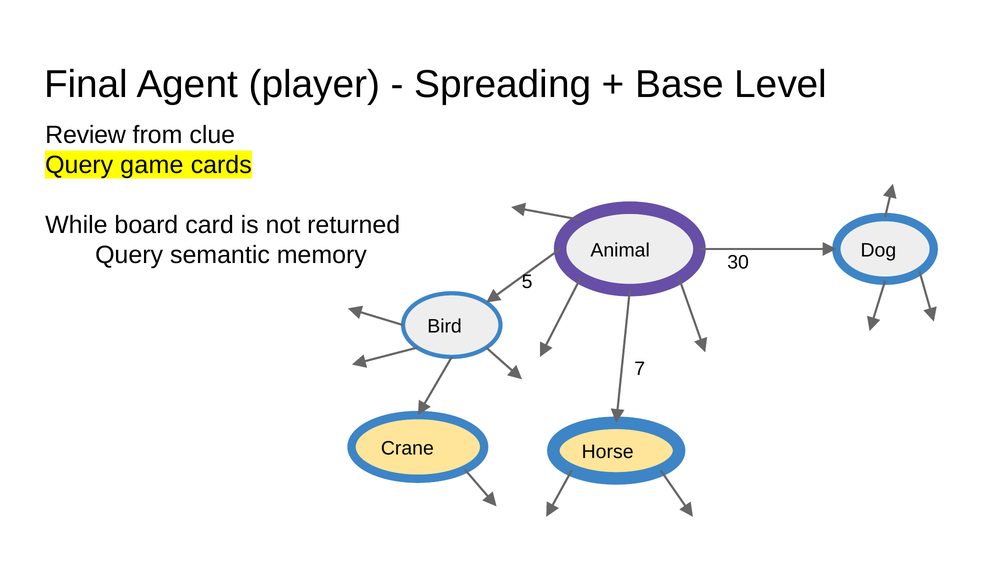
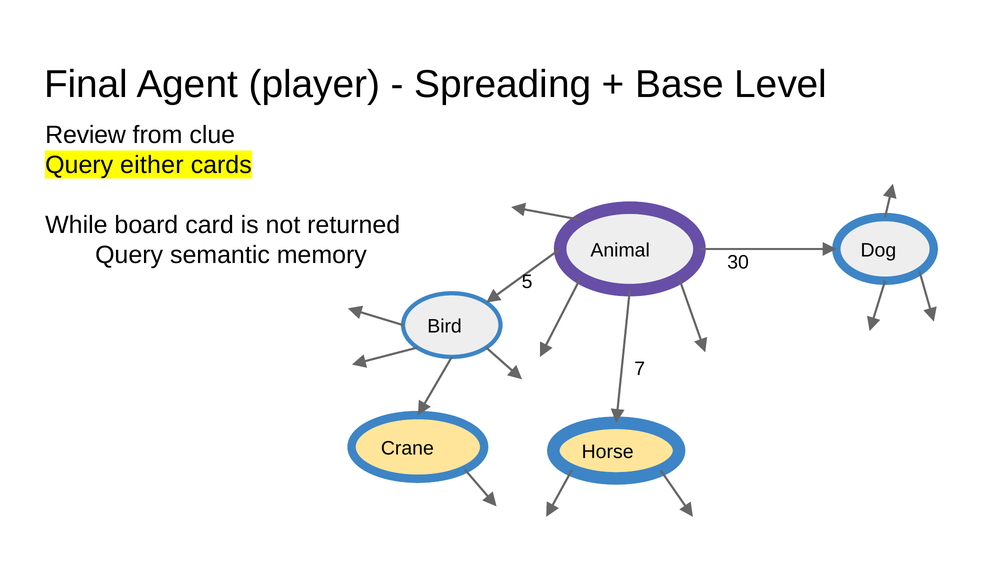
game: game -> either
